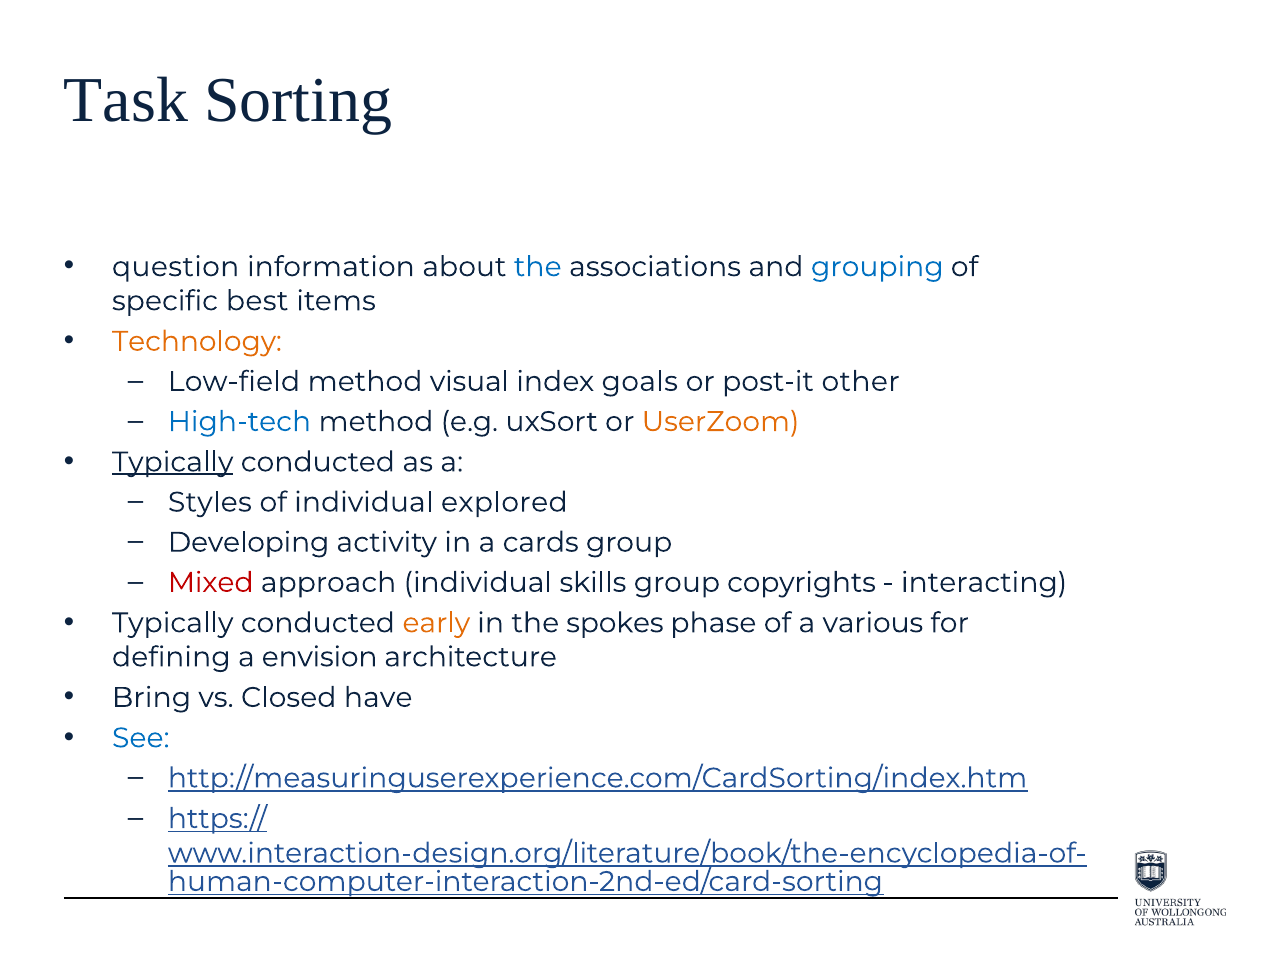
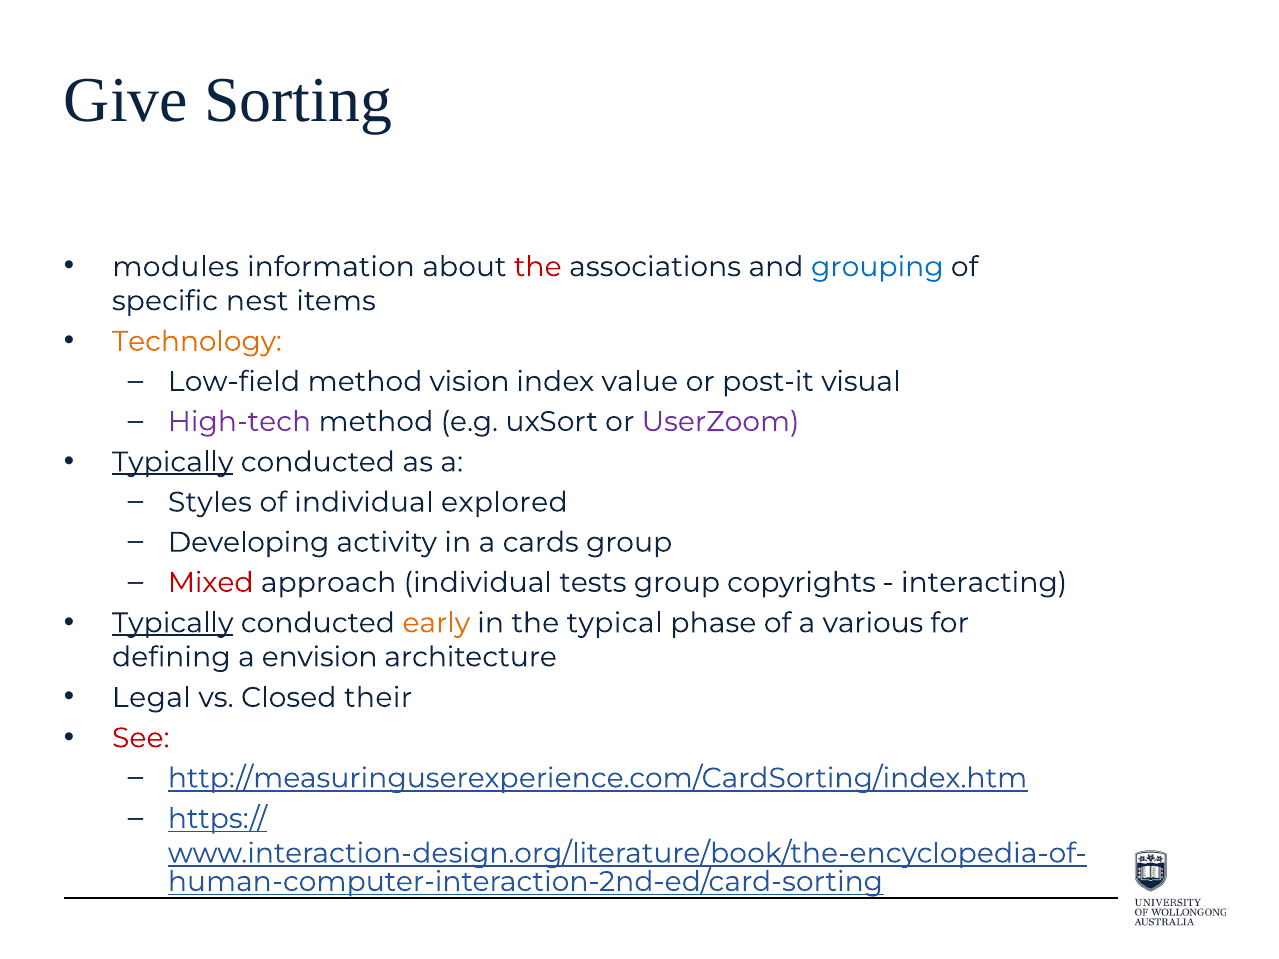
Task: Task -> Give
question: question -> modules
the at (538, 267) colour: blue -> red
best: best -> nest
visual: visual -> vision
goals: goals -> value
other: other -> visual
High-tech colour: blue -> purple
UserZoom colour: orange -> purple
skills: skills -> tests
Typically at (173, 623) underline: none -> present
spokes: spokes -> typical
Bring: Bring -> Legal
have: have -> their
See colour: blue -> red
